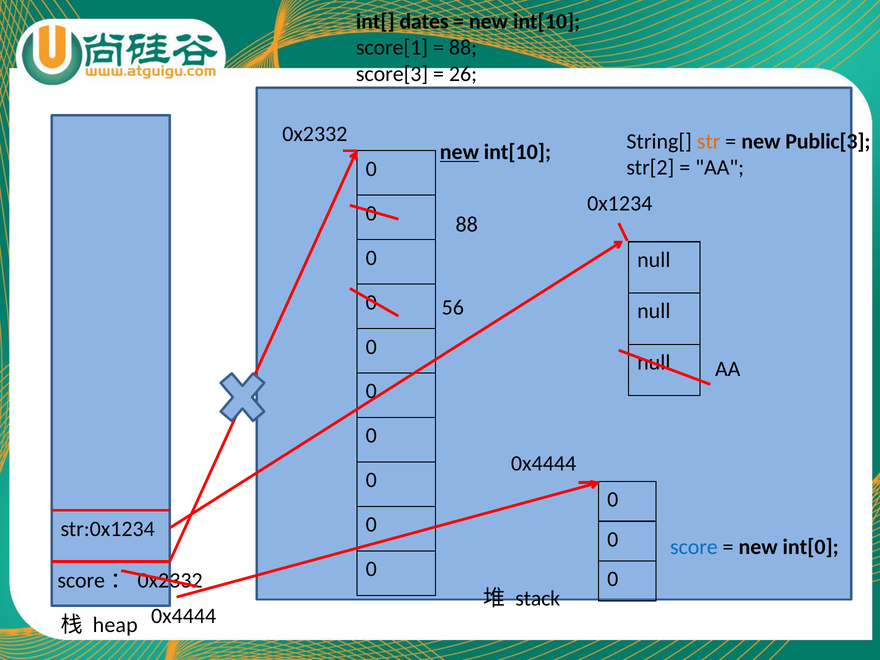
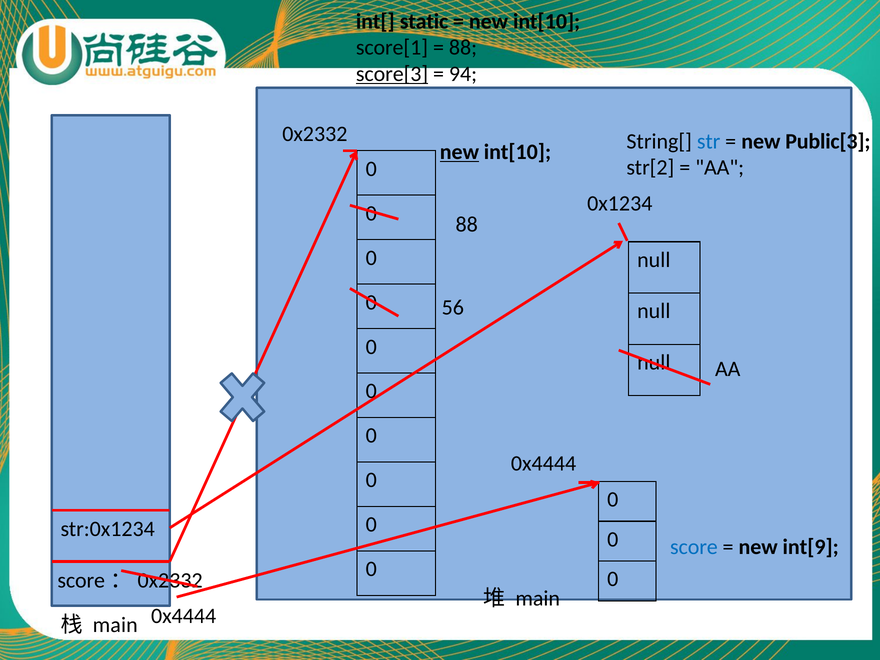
dates: dates -> static
score[3 underline: none -> present
26: 26 -> 94
str colour: orange -> blue
int[0: int[0 -> int[9
stack at (538, 598): stack -> main
heap at (115, 625): heap -> main
